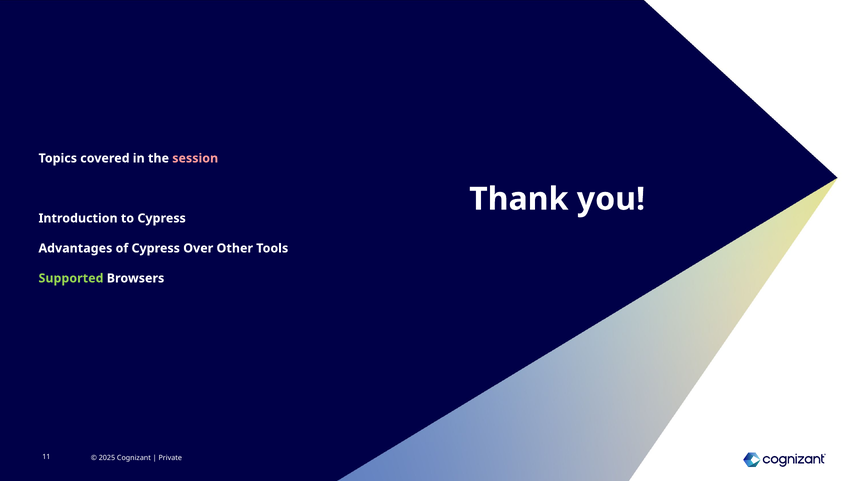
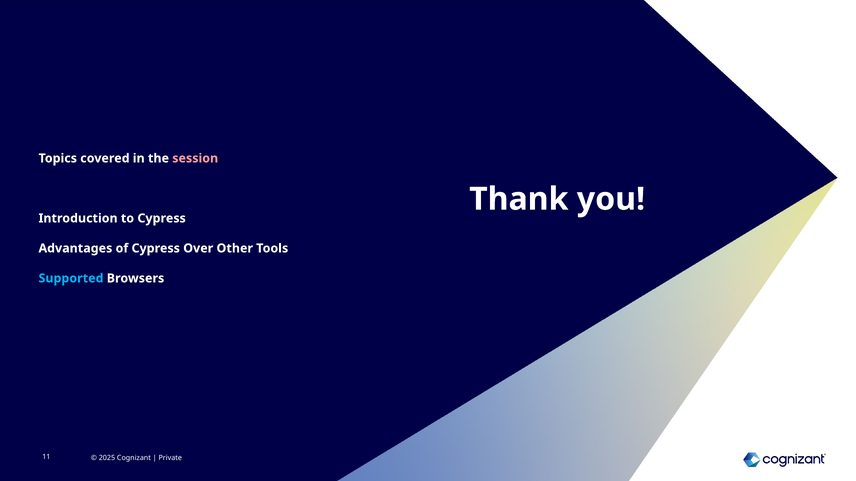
Supported colour: light green -> light blue
